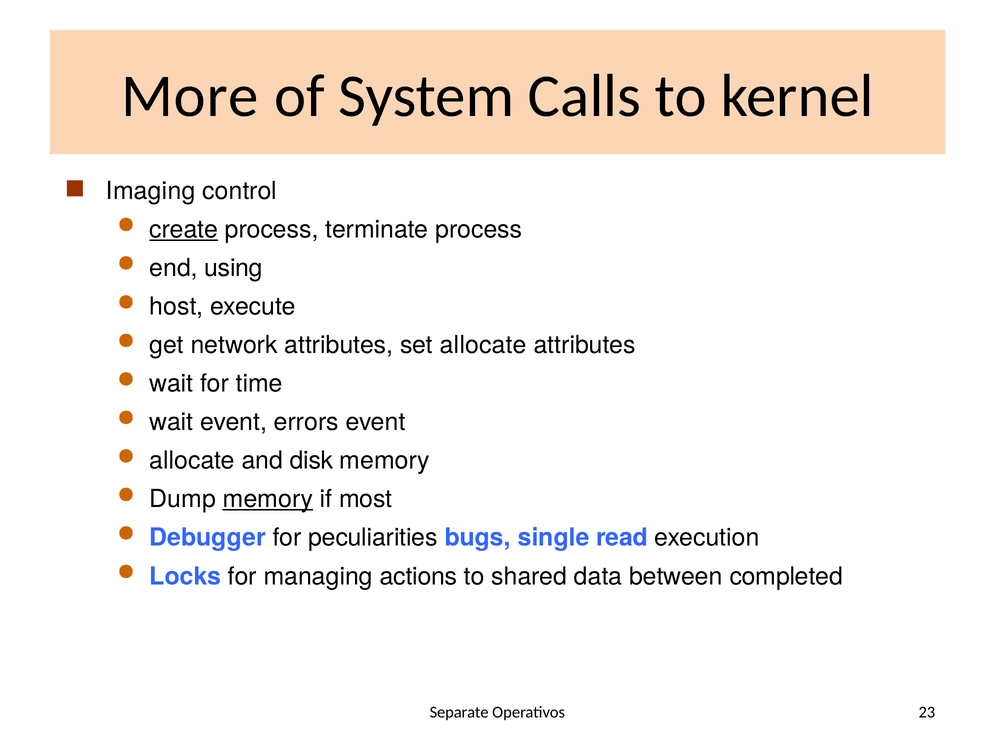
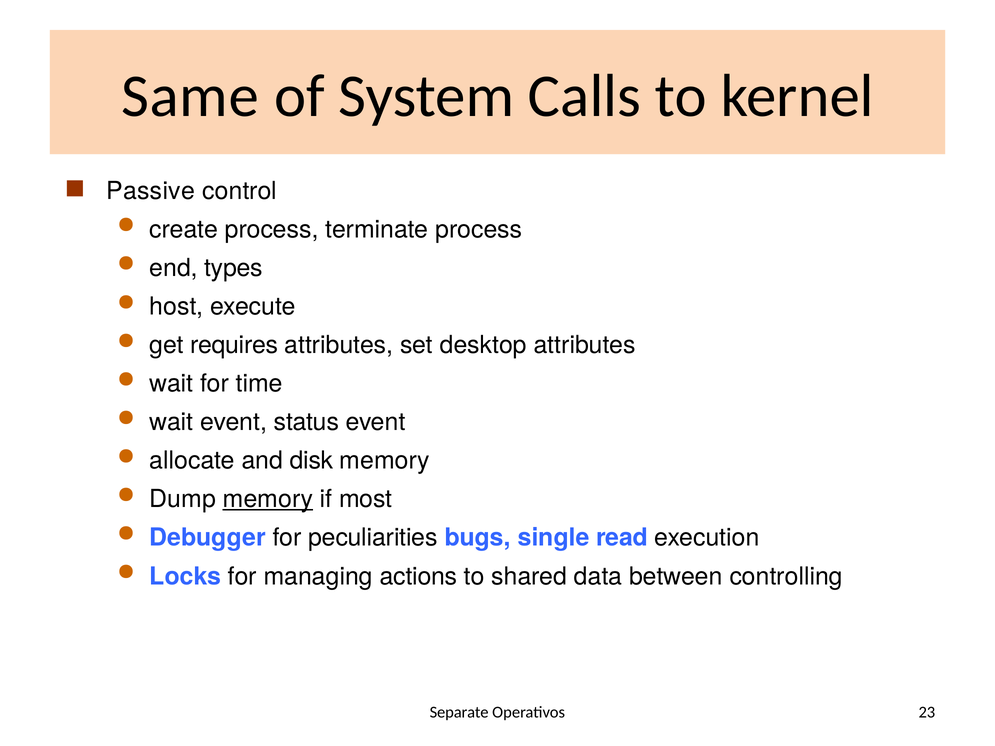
More: More -> Same
Imaging: Imaging -> Passive
create underline: present -> none
using: using -> types
network: network -> requires
set allocate: allocate -> desktop
errors: errors -> status
completed: completed -> controlling
